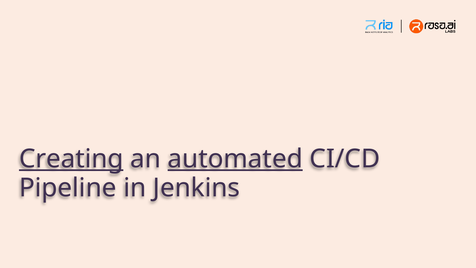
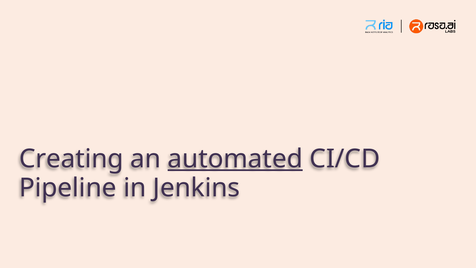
Creating underline: present -> none
